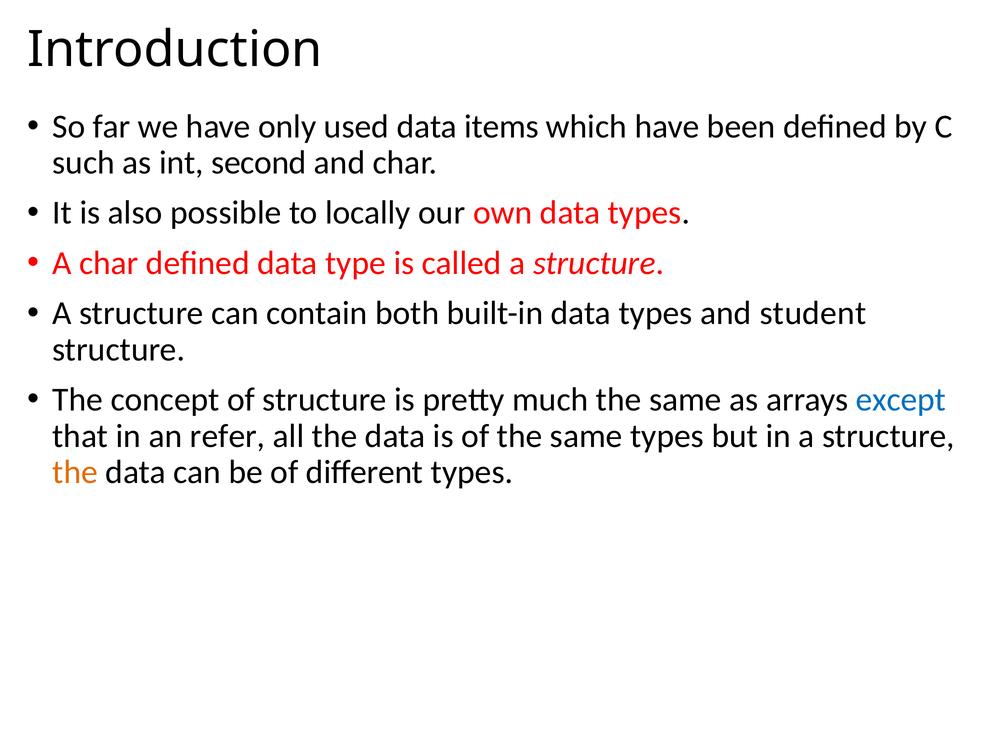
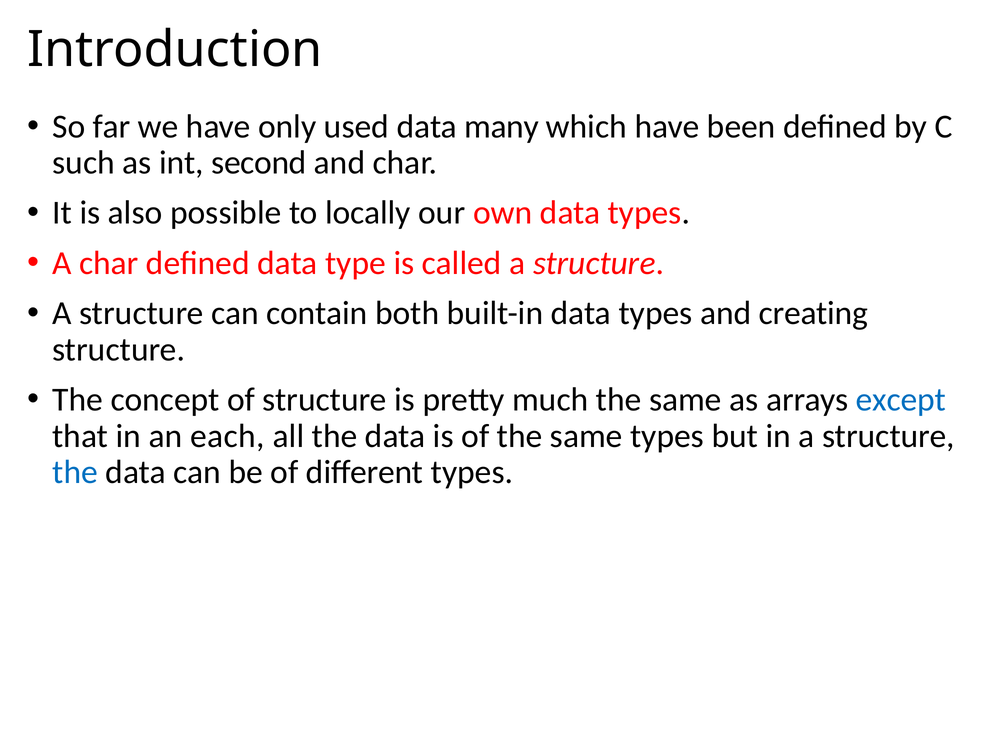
items: items -> many
student: student -> creating
refer: refer -> each
the at (75, 472) colour: orange -> blue
